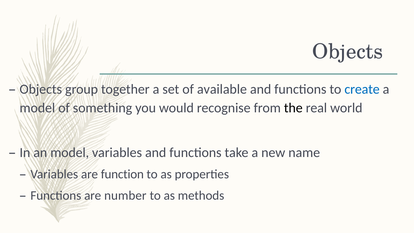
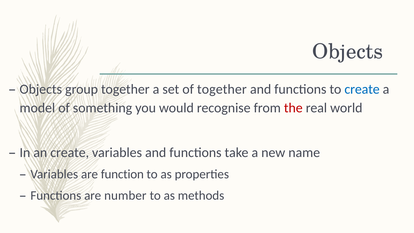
of available: available -> together
the colour: black -> red
an model: model -> create
